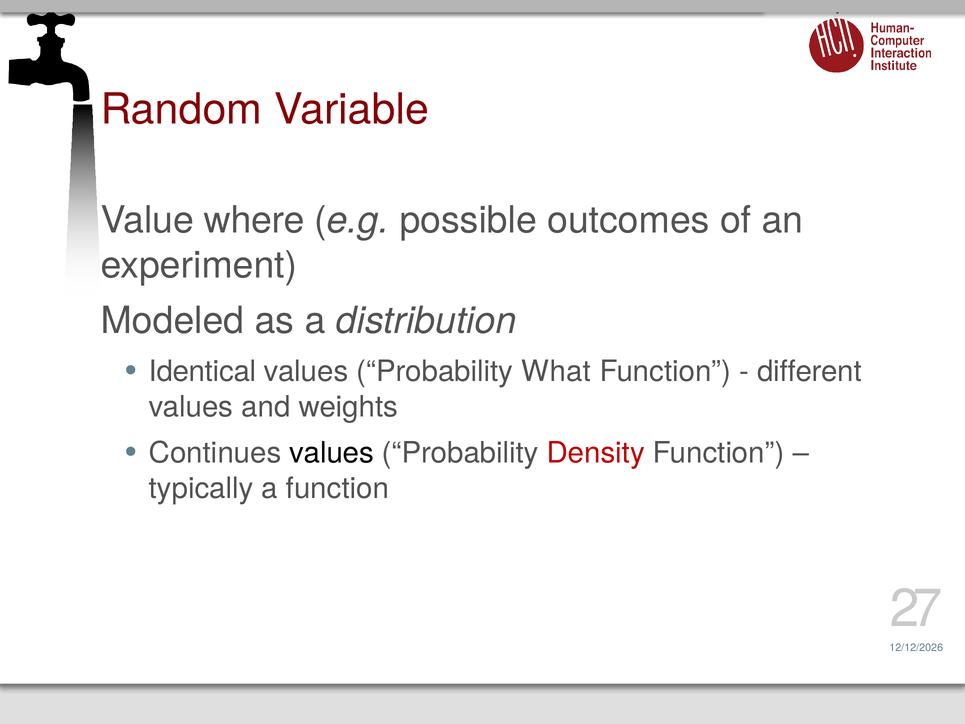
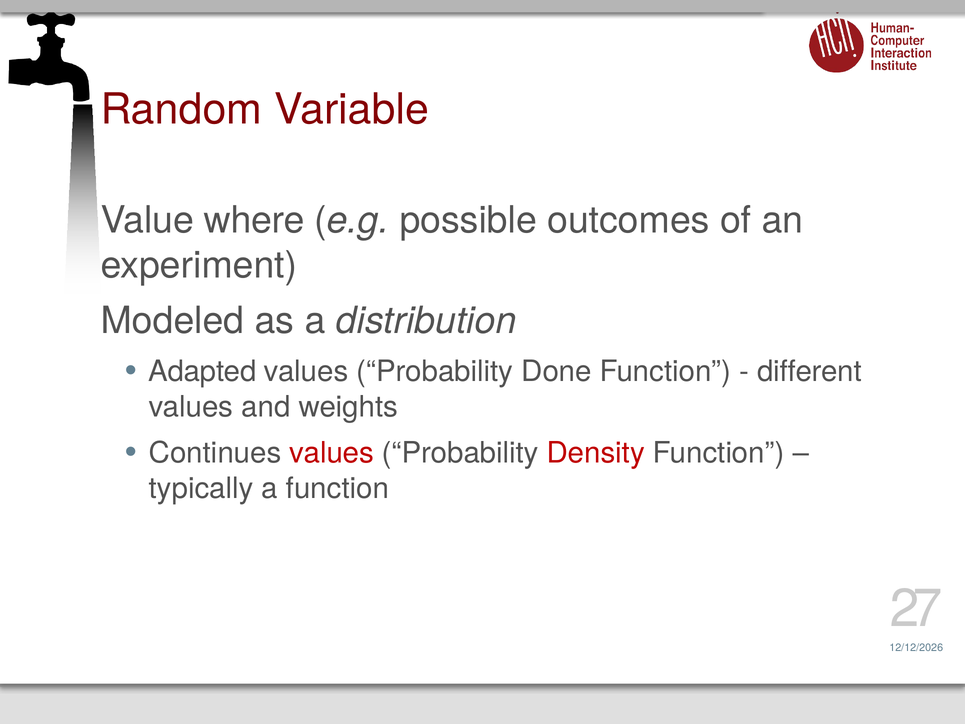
Identical: Identical -> Adapted
What: What -> Done
values at (332, 453) colour: black -> red
